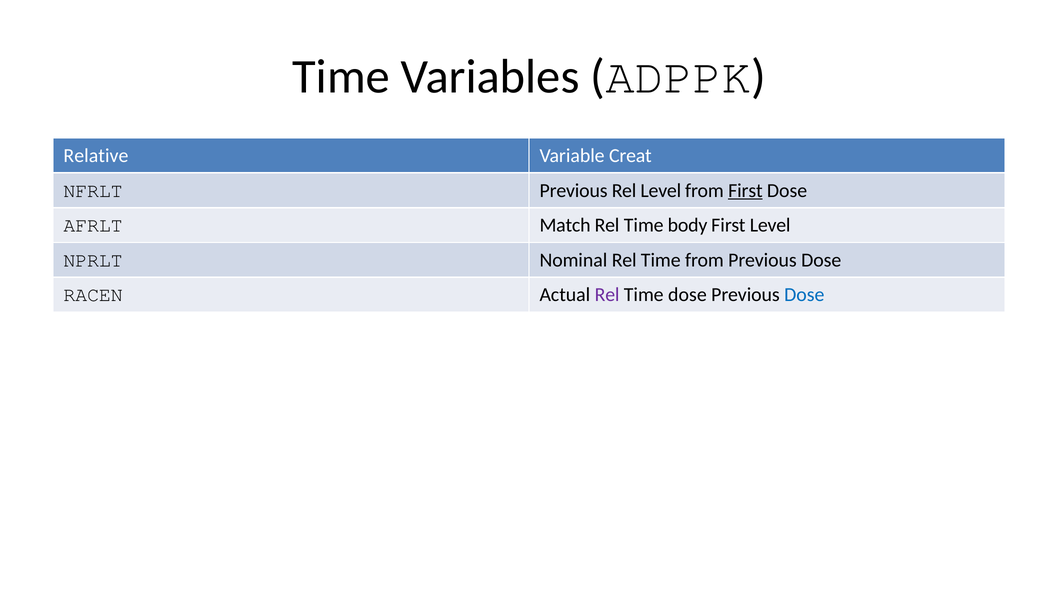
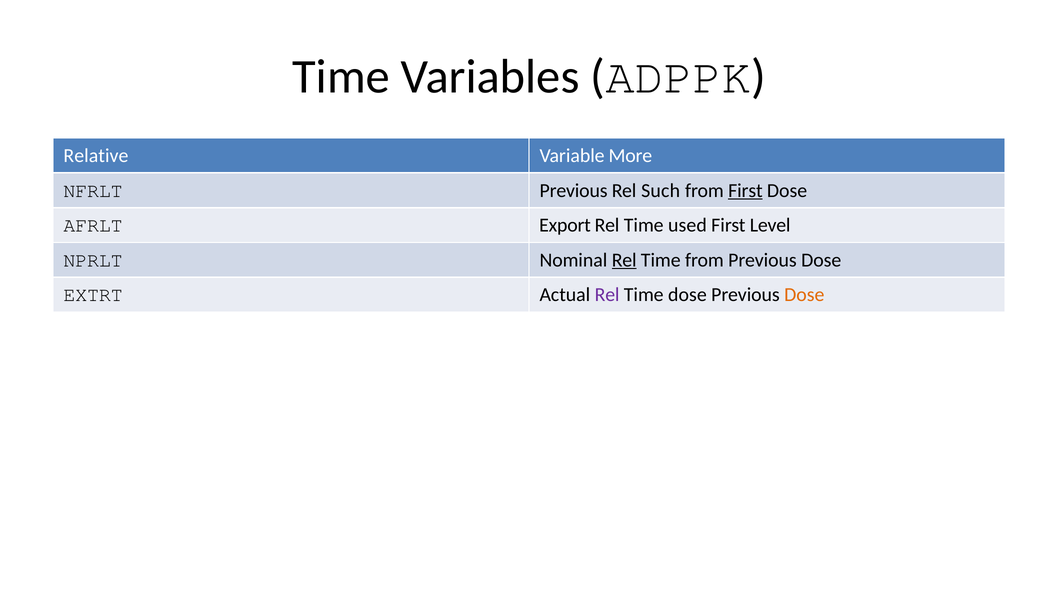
Creat: Creat -> More
Rel Level: Level -> Such
Match: Match -> Export
body: body -> used
Rel at (624, 260) underline: none -> present
RACEN: RACEN -> EXTRT
Dose at (804, 295) colour: blue -> orange
